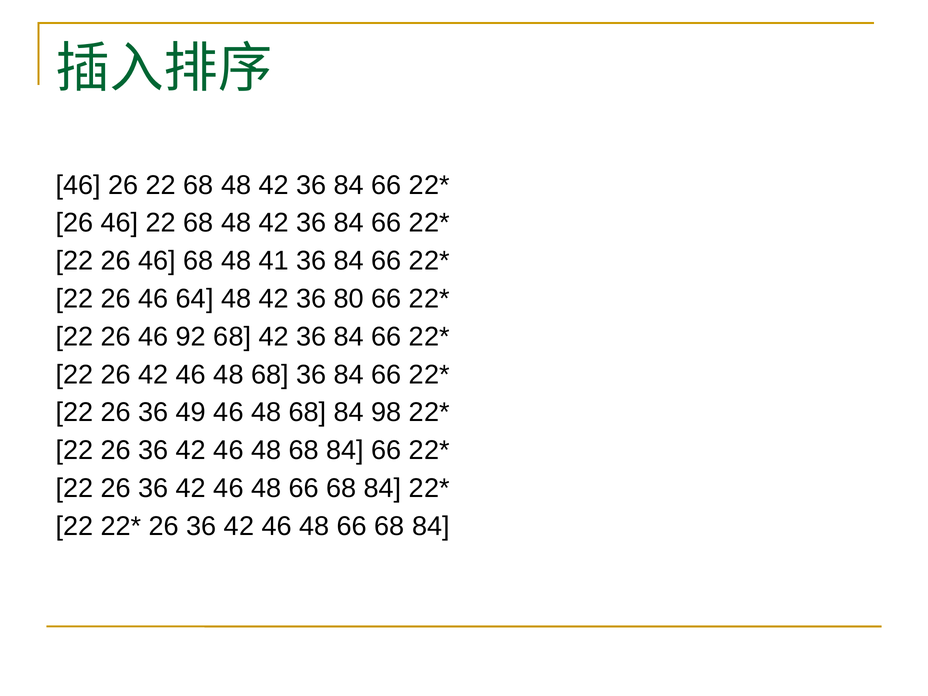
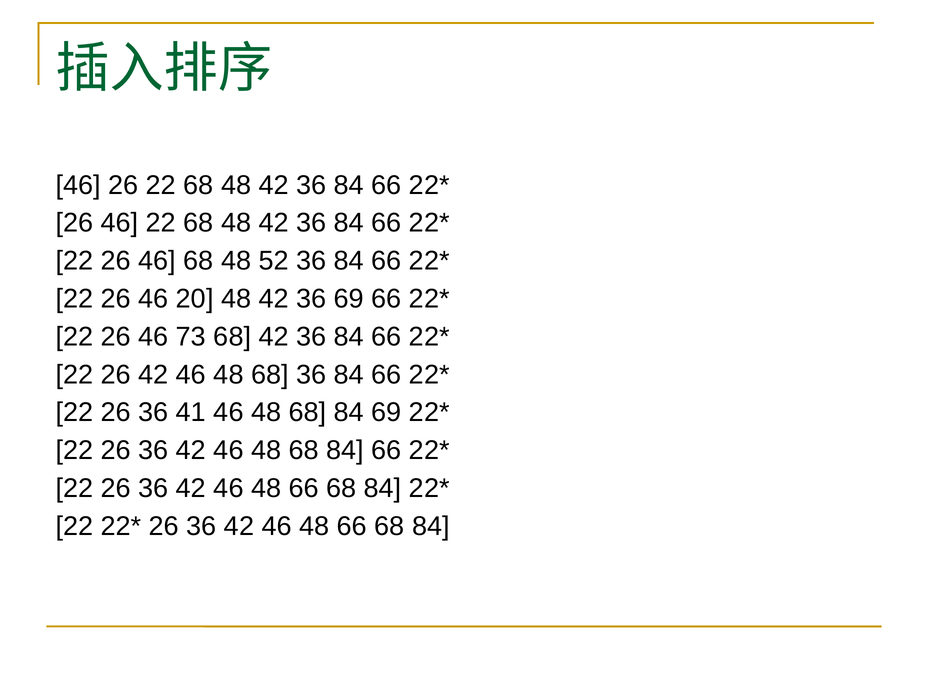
41: 41 -> 52
64: 64 -> 20
36 80: 80 -> 69
92: 92 -> 73
49: 49 -> 41
84 98: 98 -> 69
